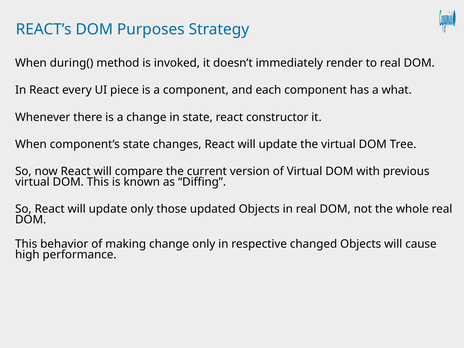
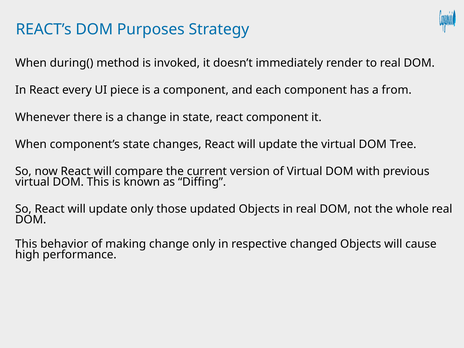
what: what -> from
react constructor: constructor -> component
